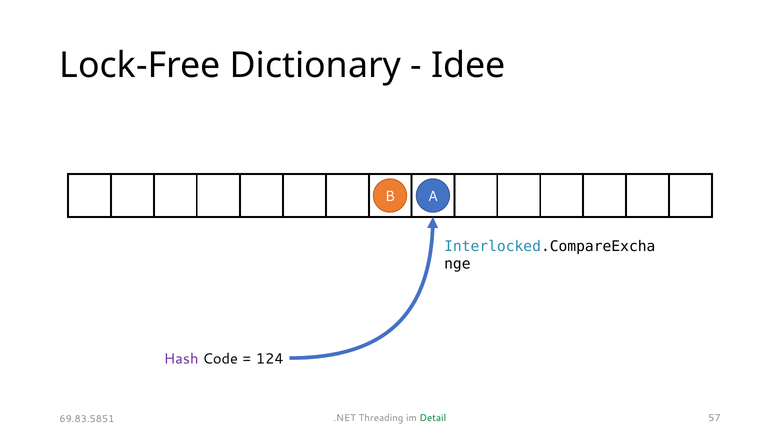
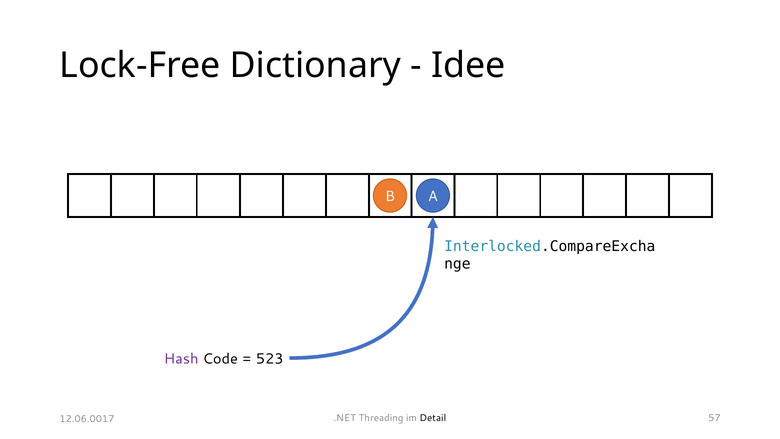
124: 124 -> 523
Detail colour: green -> black
69.83.5851: 69.83.5851 -> 12.06.0017
